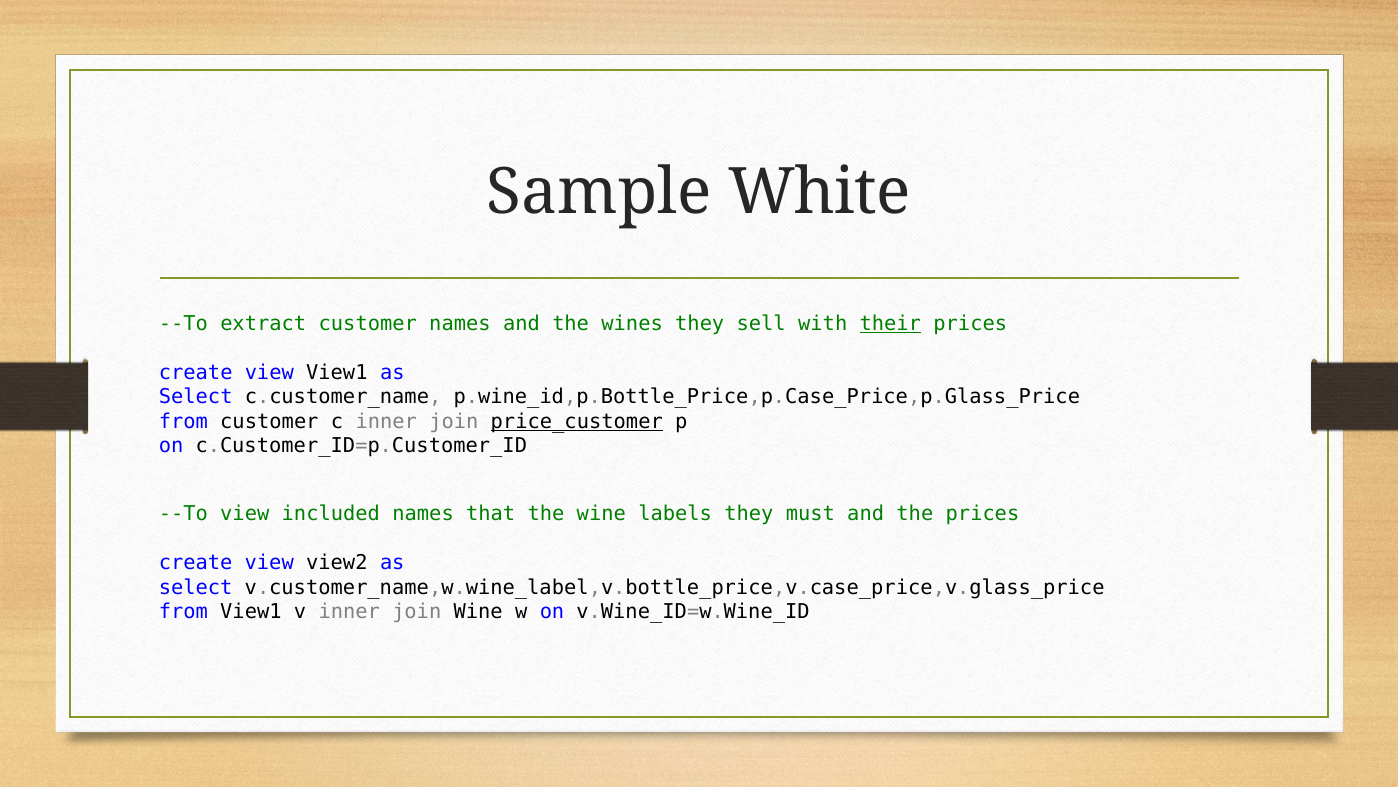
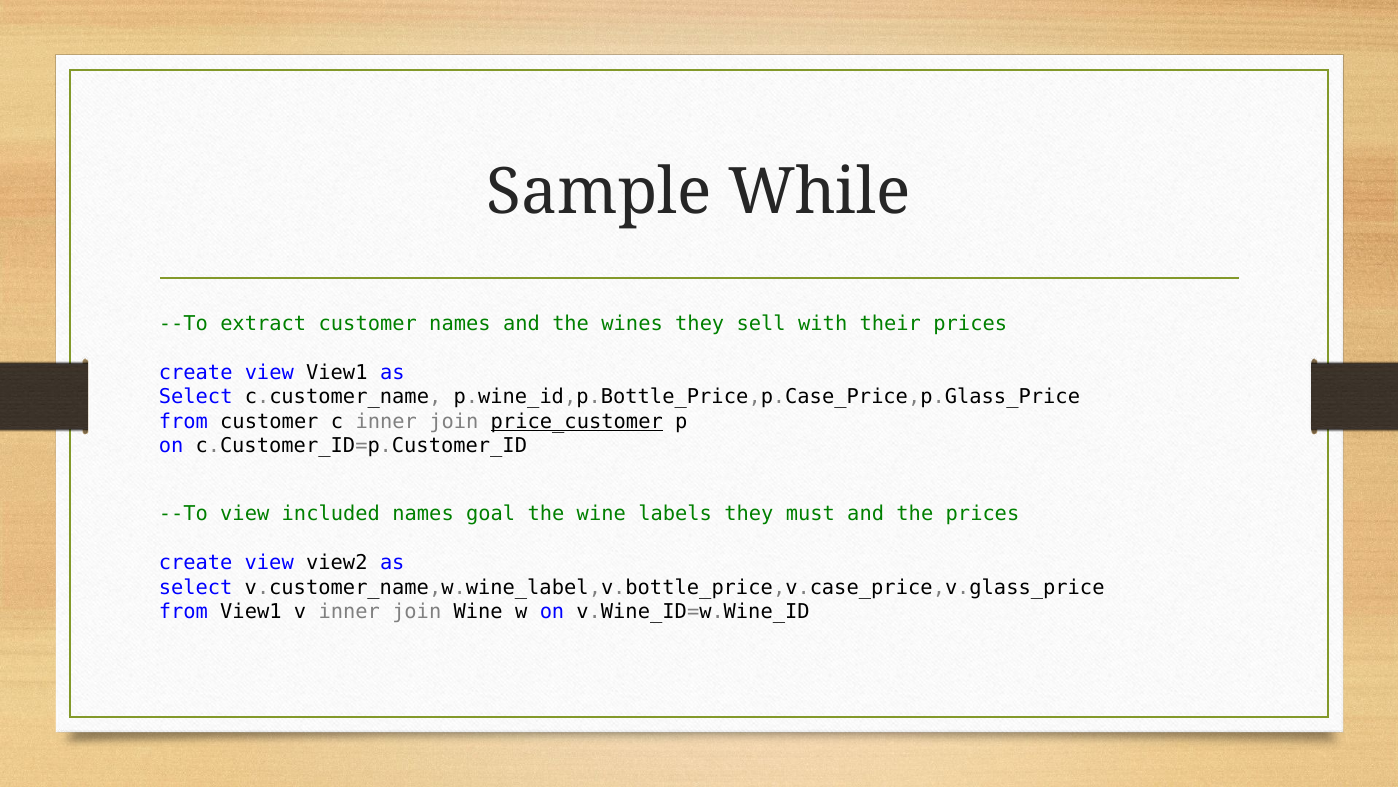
White: White -> While
their underline: present -> none
that: that -> goal
